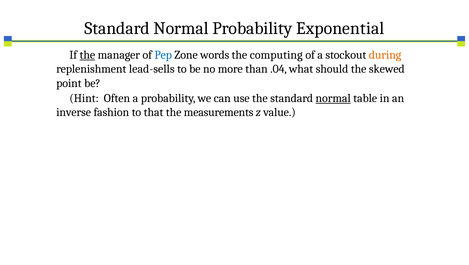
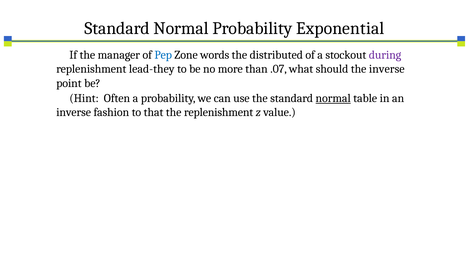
the at (87, 55) underline: present -> none
computing: computing -> distributed
during colour: orange -> purple
lead-sells: lead-sells -> lead-they
.04: .04 -> .07
the skewed: skewed -> inverse
the measurements: measurements -> replenishment
